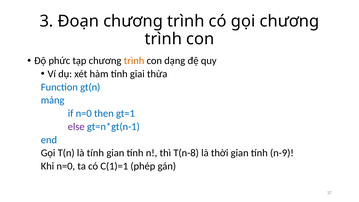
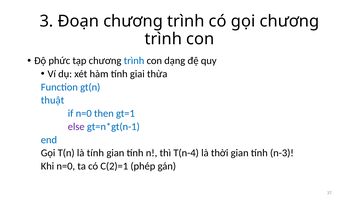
trình at (134, 61) colour: orange -> blue
mảng: mảng -> thuật
T(n-8: T(n-8 -> T(n-4
n-9: n-9 -> n-3
C(1)=1: C(1)=1 -> C(2)=1
